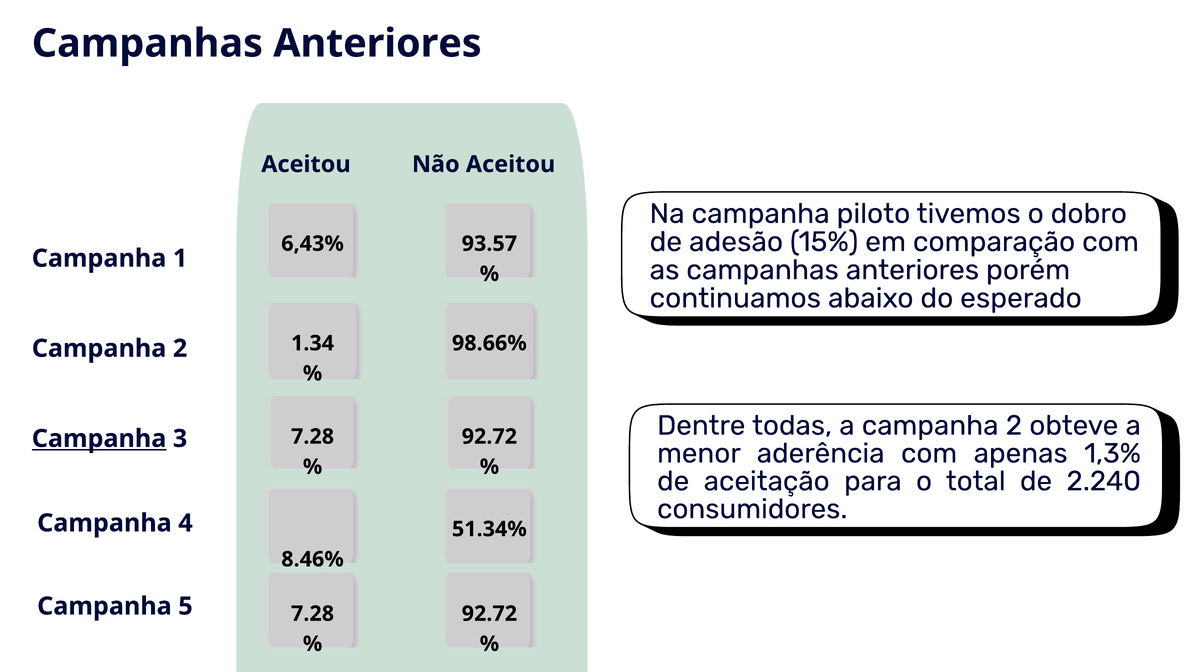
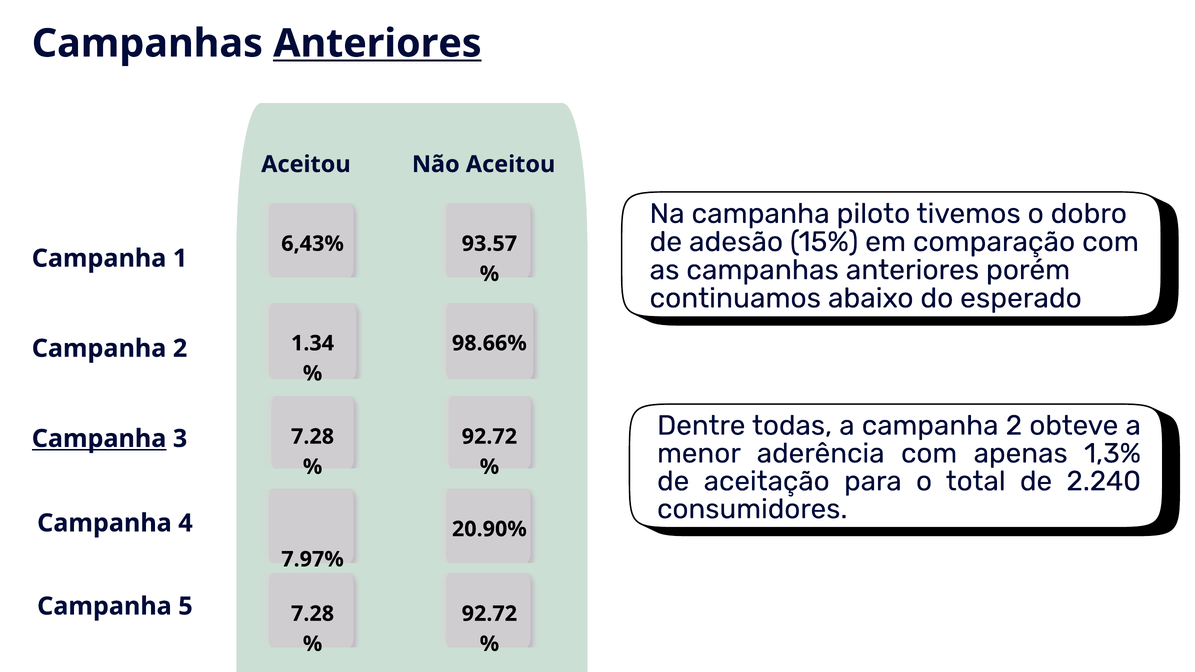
Anteriores at (377, 44) underline: none -> present
51.34%: 51.34% -> 20.90%
8.46%: 8.46% -> 7.97%
